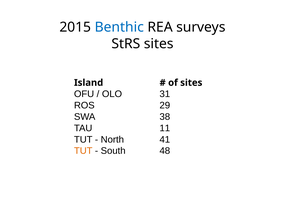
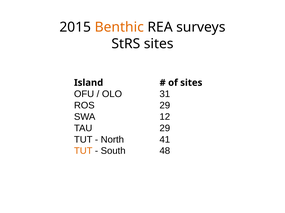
Benthic colour: blue -> orange
38: 38 -> 12
TAU 11: 11 -> 29
